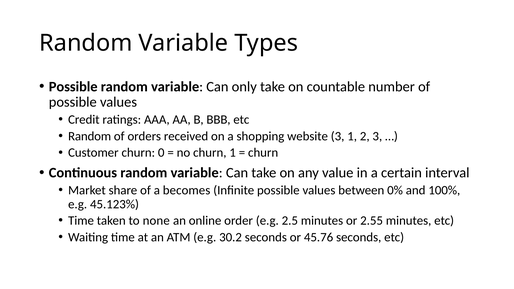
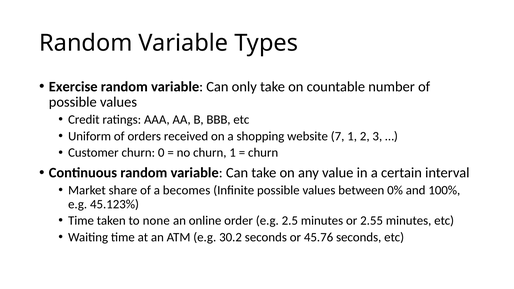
Possible at (73, 87): Possible -> Exercise
Random at (90, 136): Random -> Uniform
website 3: 3 -> 7
